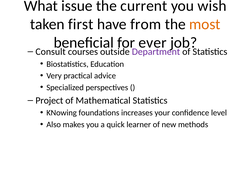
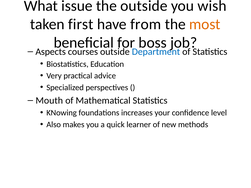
the current: current -> outside
ever: ever -> boss
Consult: Consult -> Aspects
Department colour: purple -> blue
Project: Project -> Mouth
